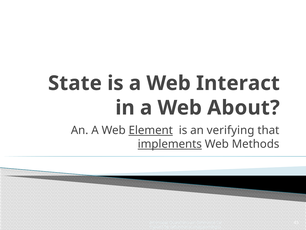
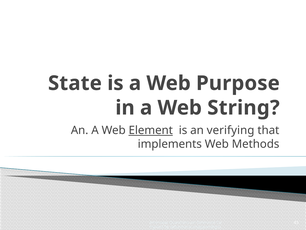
Interact: Interact -> Purpose
About: About -> String
implements underline: present -> none
